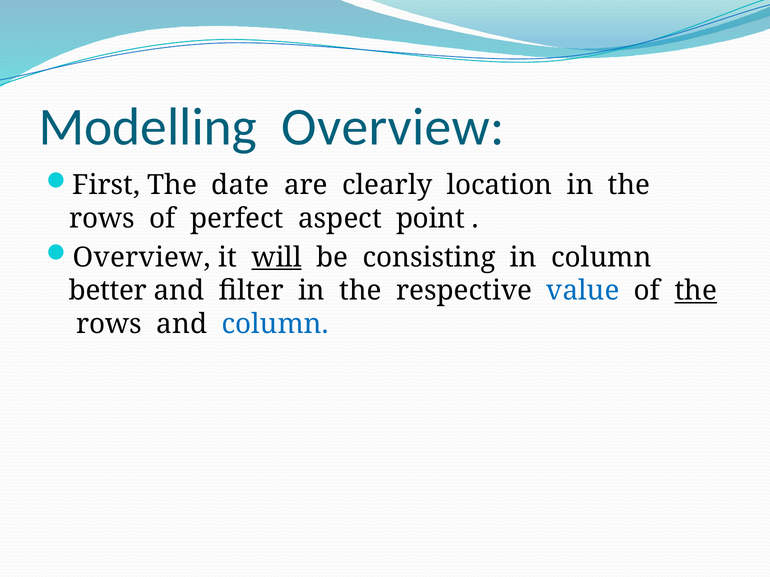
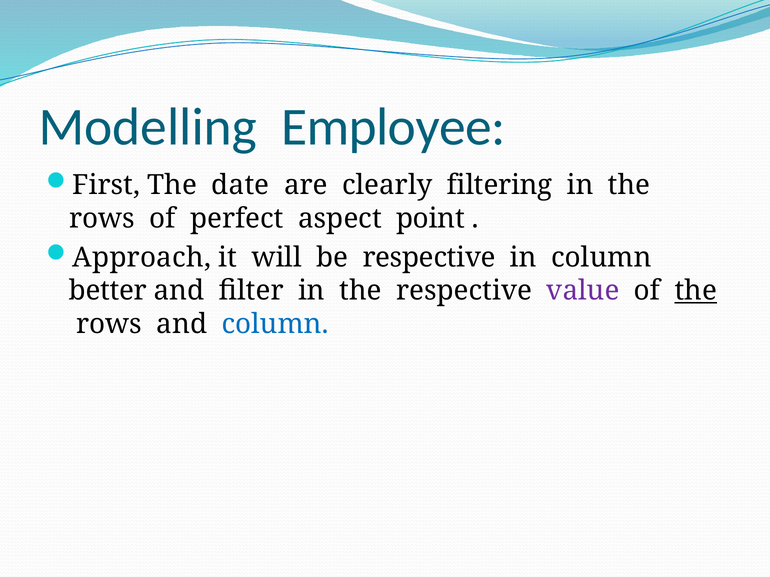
Modelling Overview: Overview -> Employee
location: location -> filtering
Overview at (142, 258): Overview -> Approach
will underline: present -> none
be consisting: consisting -> respective
value colour: blue -> purple
